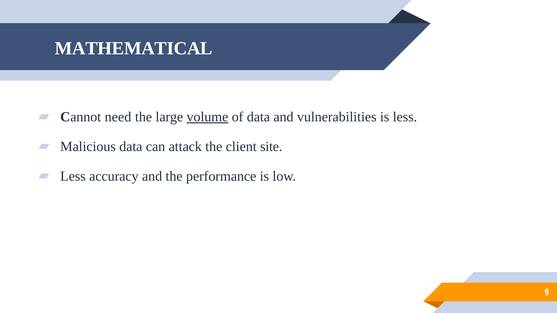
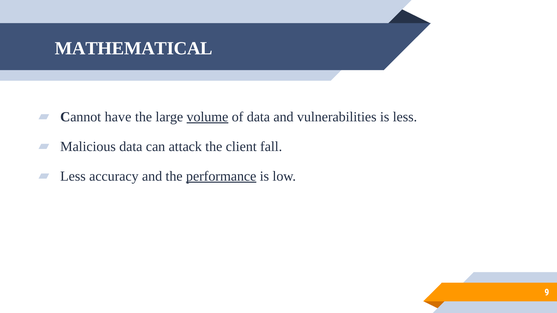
need: need -> have
site: site -> fall
performance underline: none -> present
